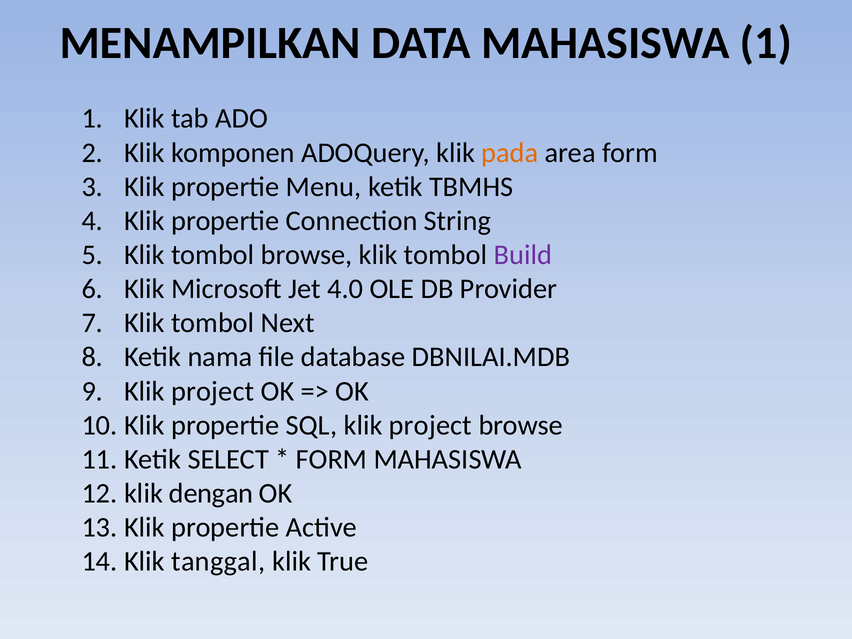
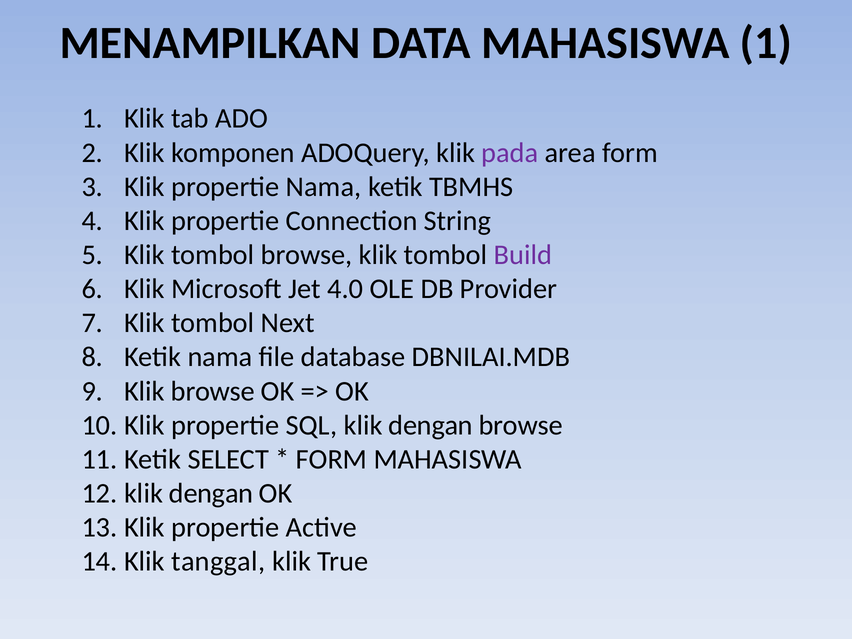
pada colour: orange -> purple
propertie Menu: Menu -> Nama
project at (213, 391): project -> browse
SQL klik project: project -> dengan
